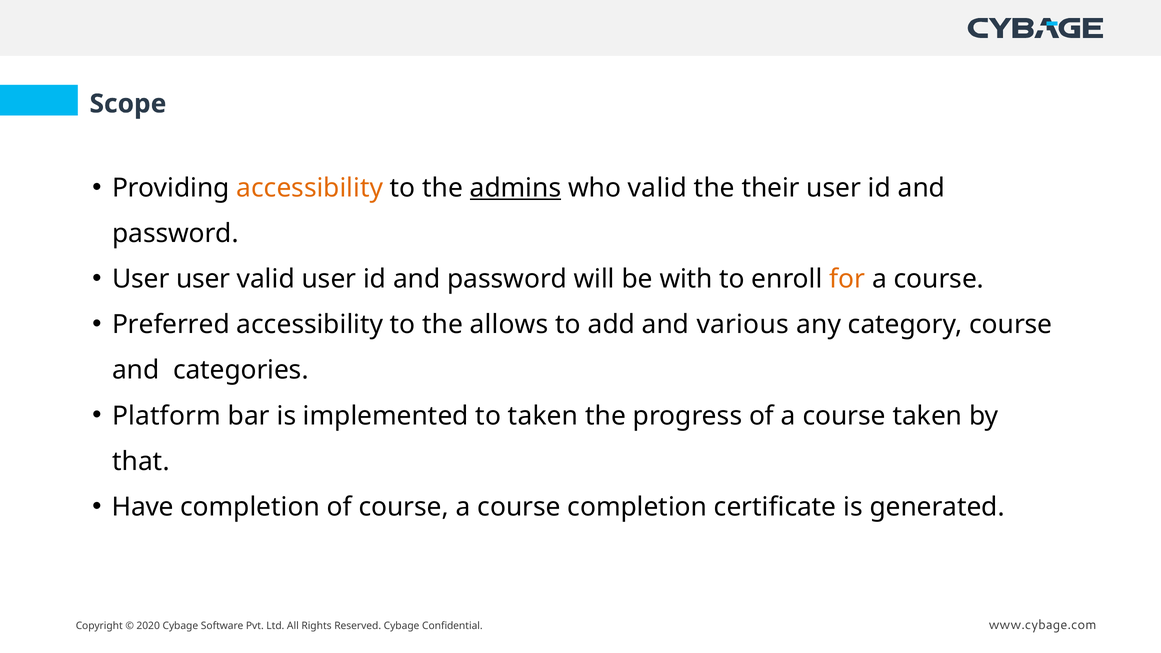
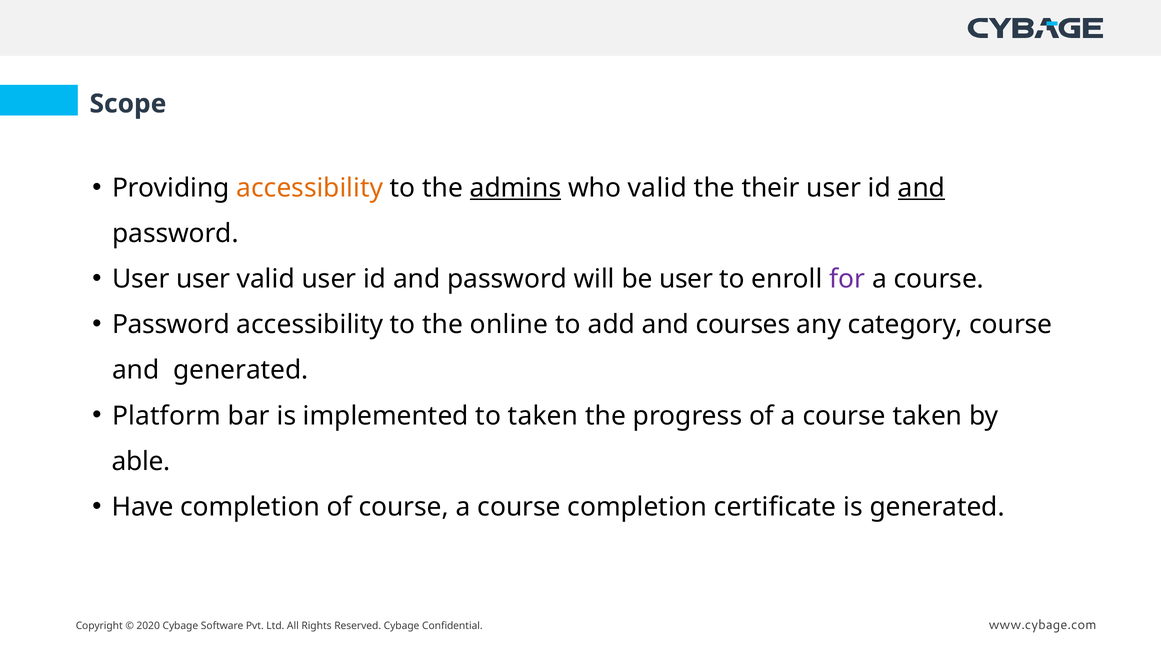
and at (922, 188) underline: none -> present
be with: with -> user
for colour: orange -> purple
Preferred at (171, 325): Preferred -> Password
allows: allows -> online
various: various -> courses
and categories: categories -> generated
that: that -> able
